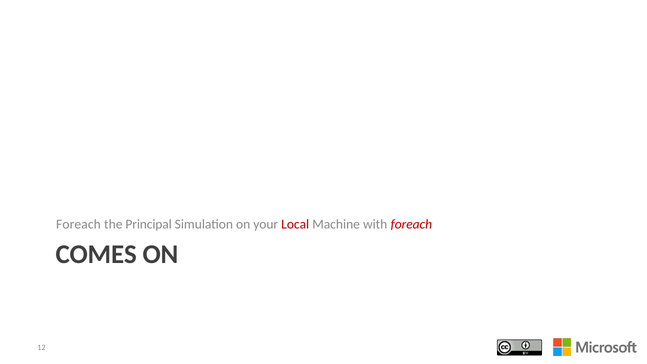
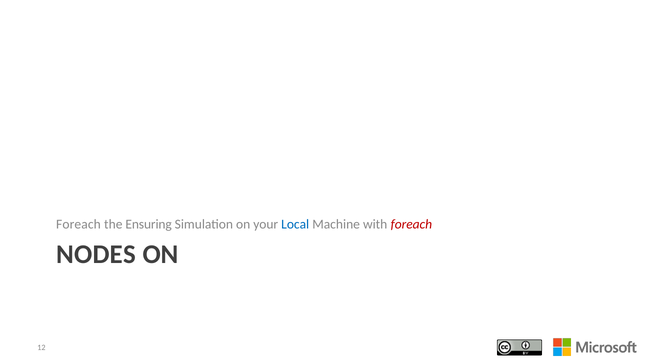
Principal: Principal -> Ensuring
Local colour: red -> blue
COMES: COMES -> NODES
